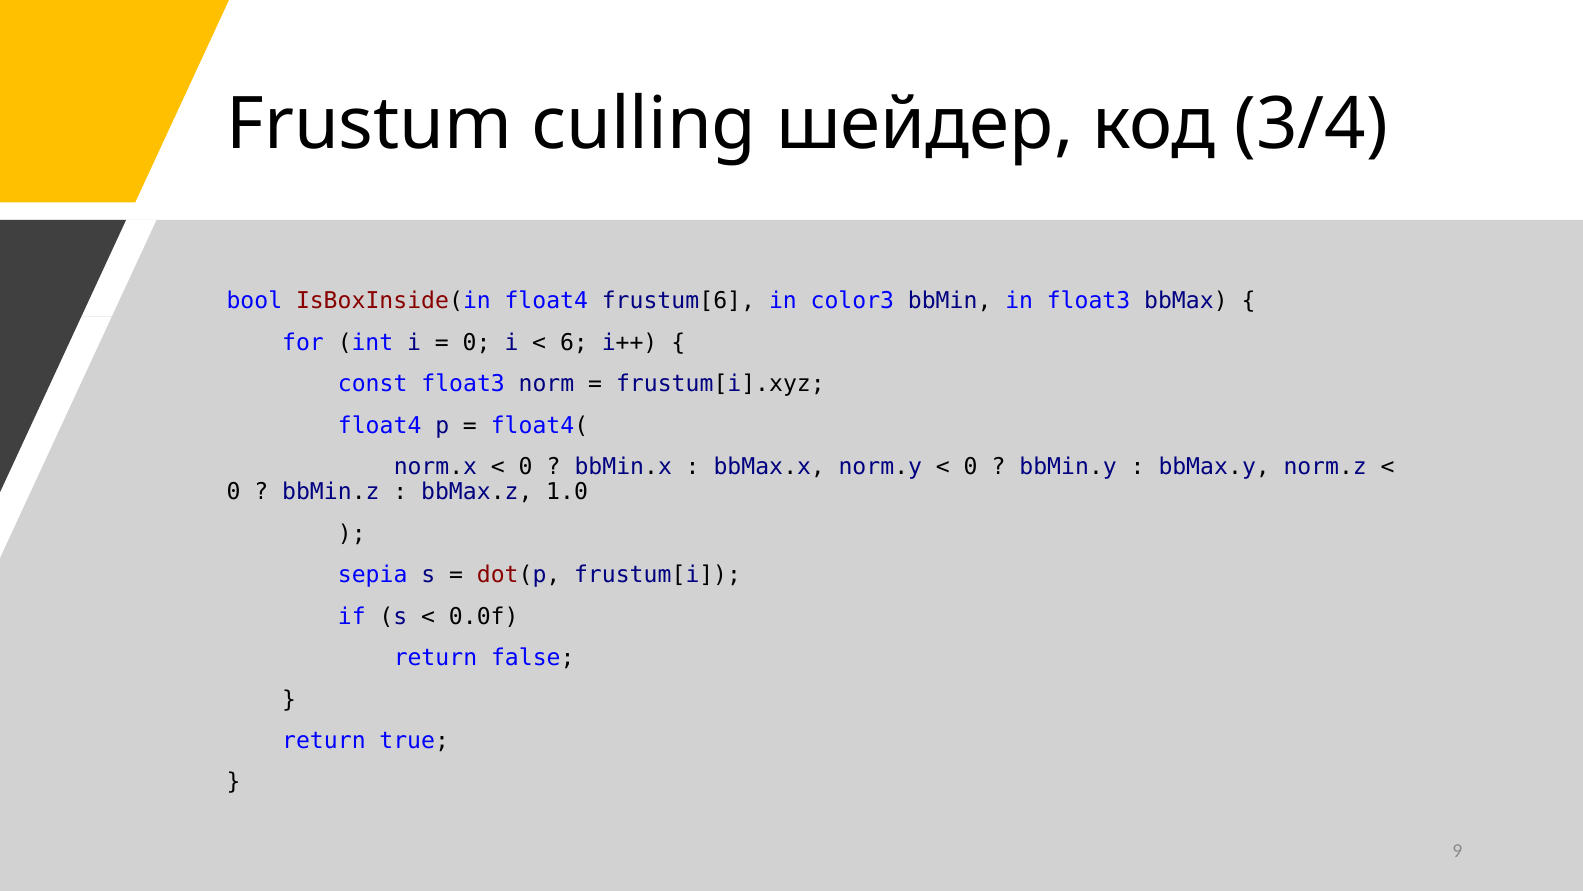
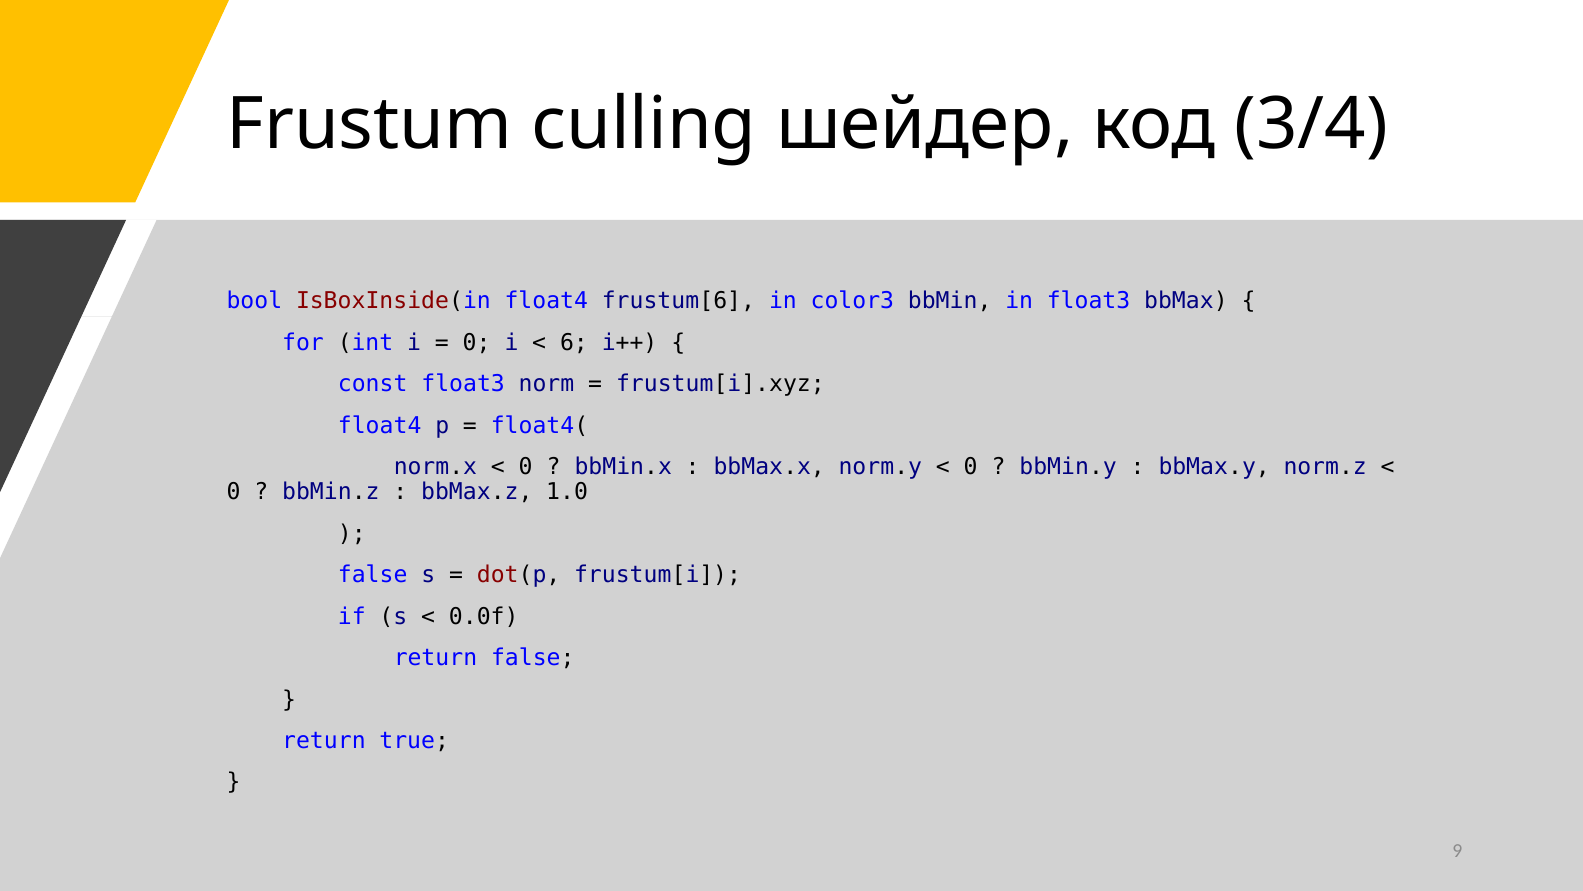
sepia at (373, 575): sepia -> false
